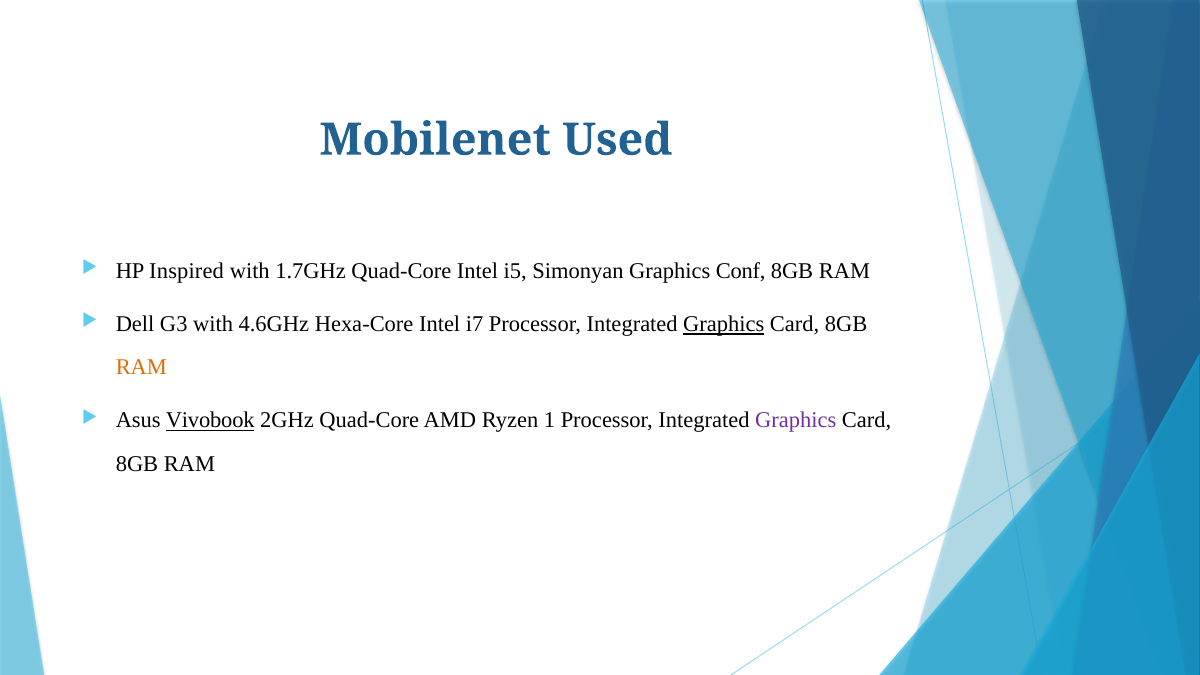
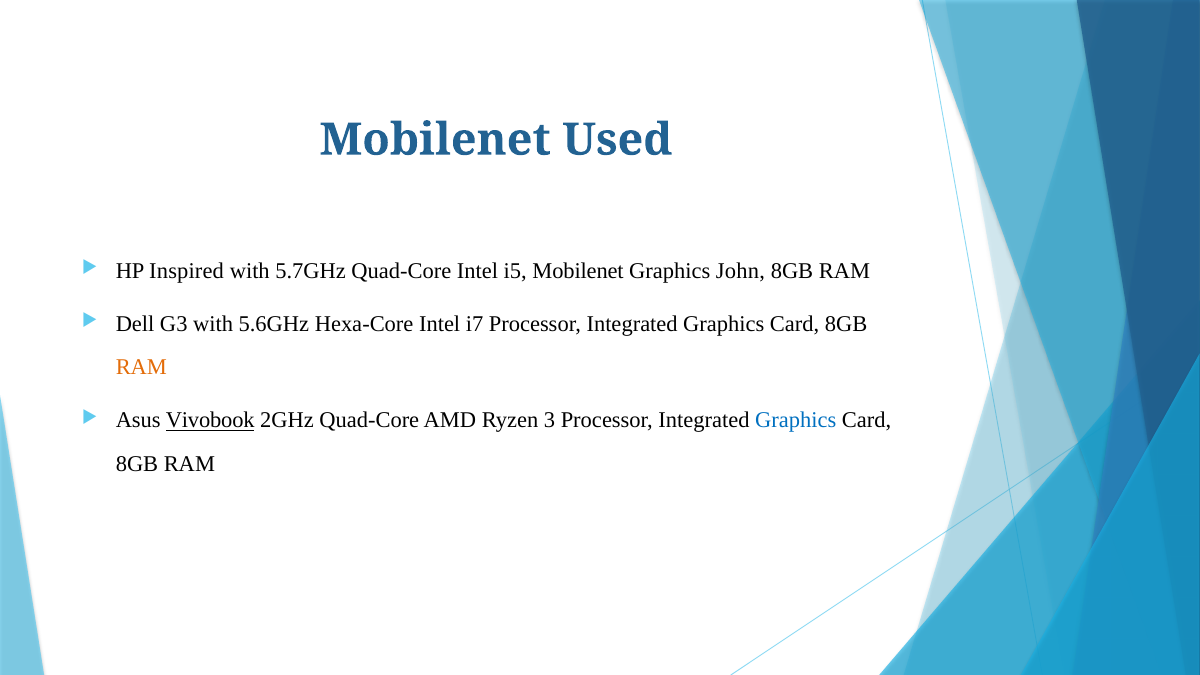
1.7GHz: 1.7GHz -> 5.7GHz
i5 Simonyan: Simonyan -> Mobilenet
Conf: Conf -> John
4.6GHz: 4.6GHz -> 5.6GHz
Graphics at (724, 324) underline: present -> none
1: 1 -> 3
Graphics at (796, 421) colour: purple -> blue
